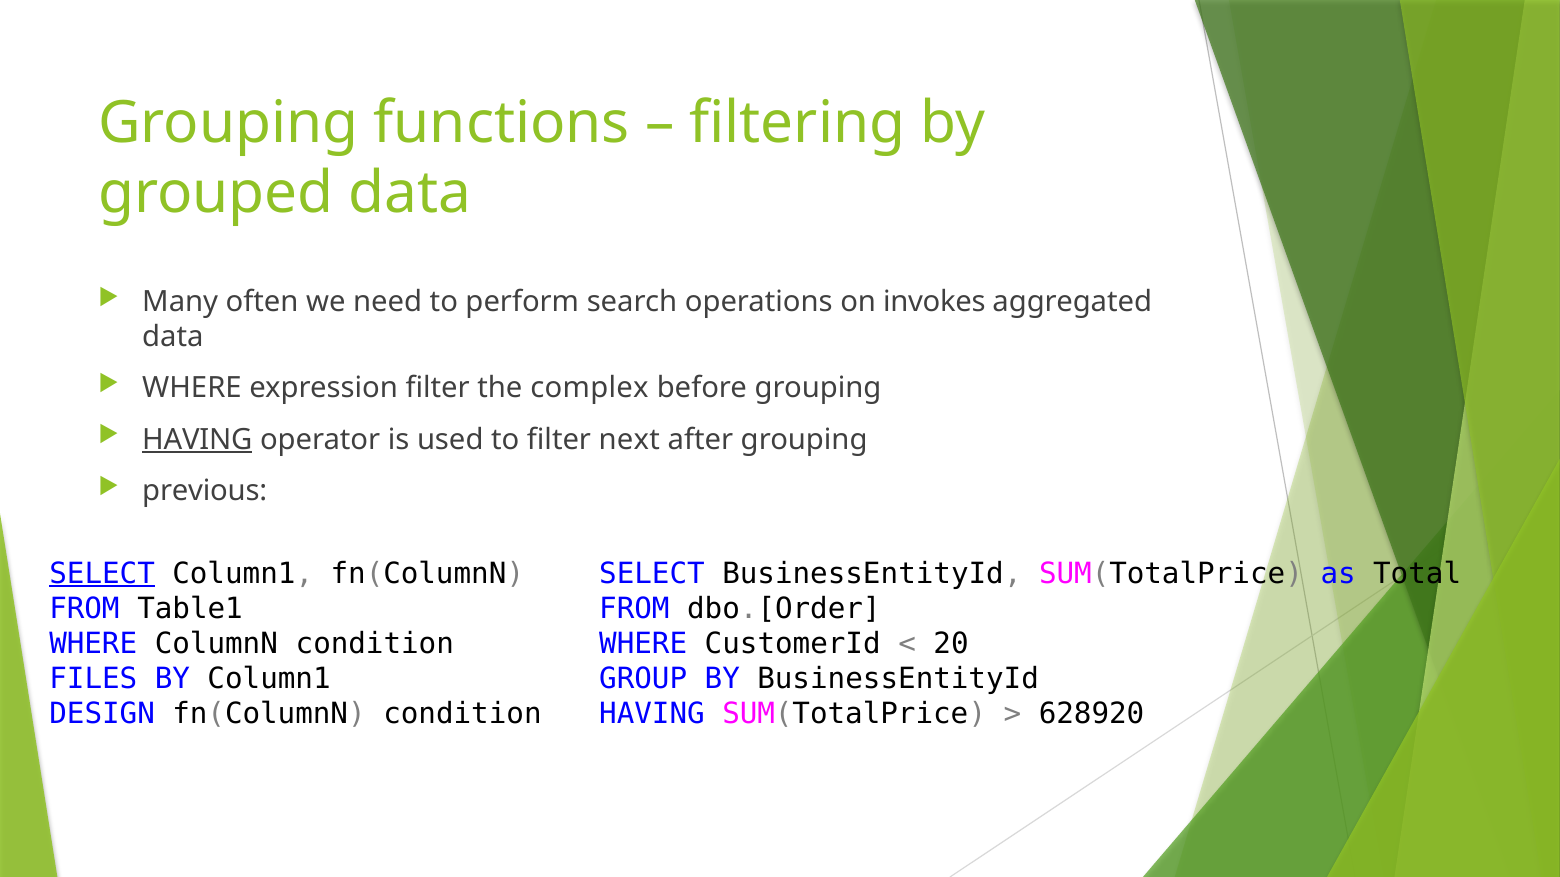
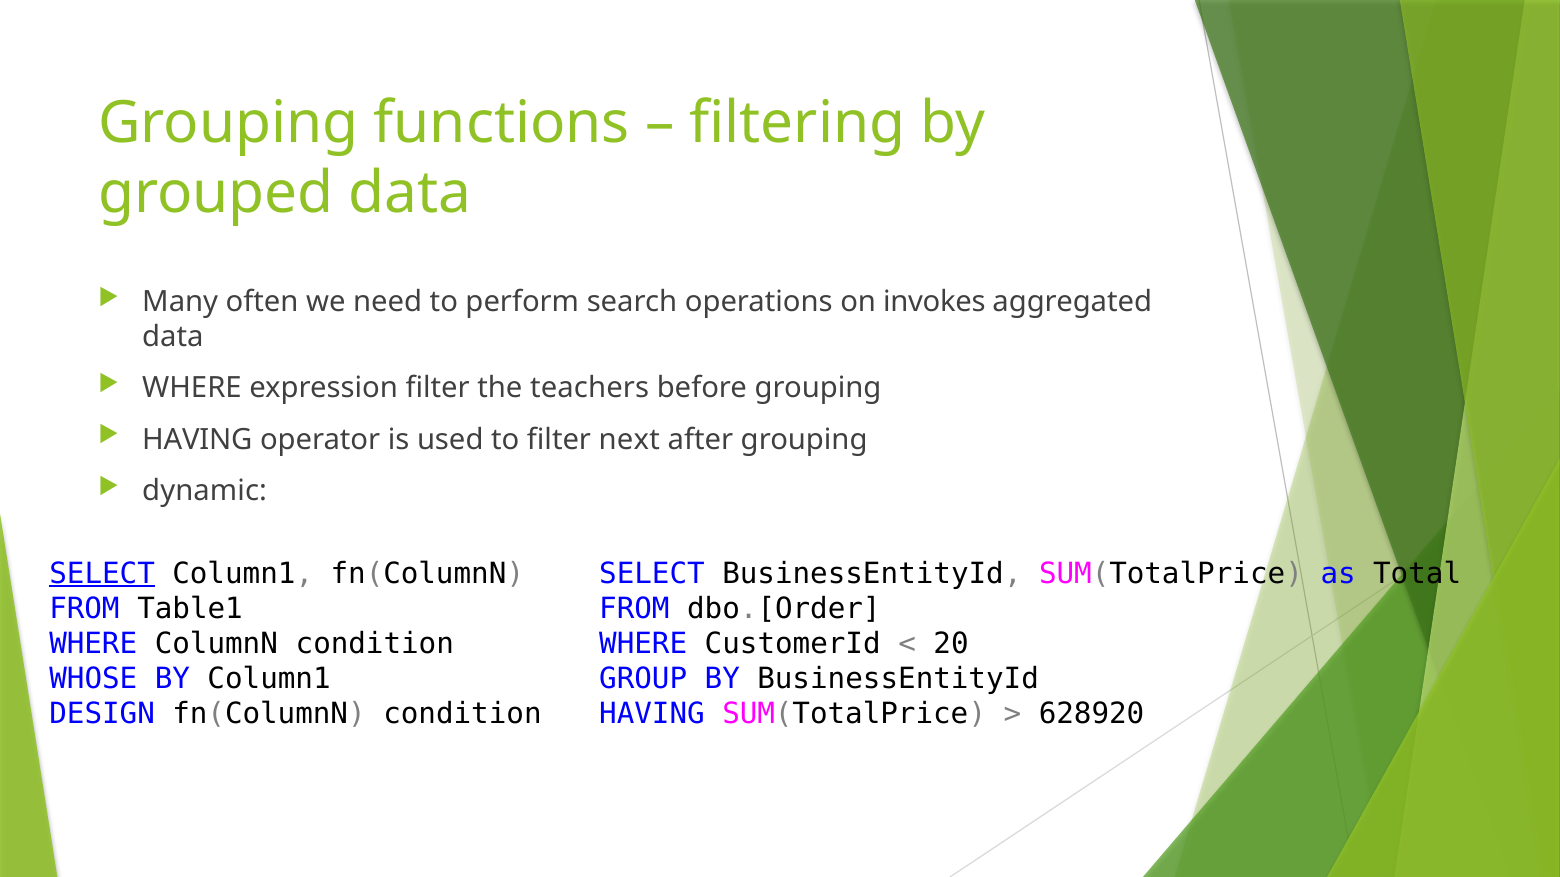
complex: complex -> teachers
HAVING at (197, 440) underline: present -> none
previous: previous -> dynamic
FILES: FILES -> WHOSE
